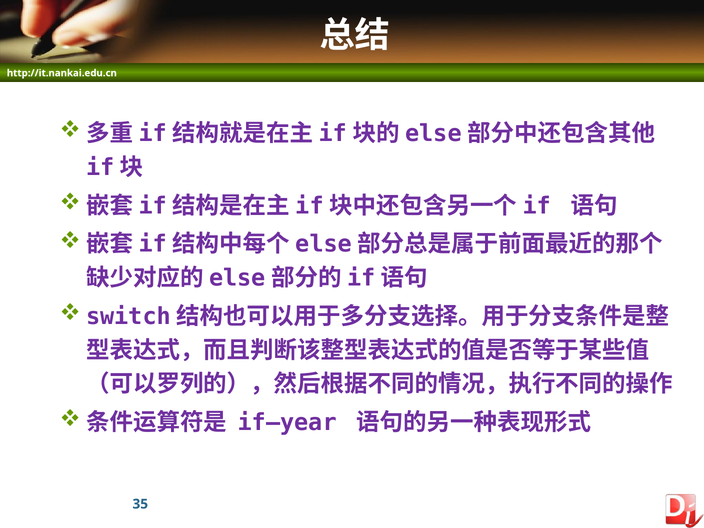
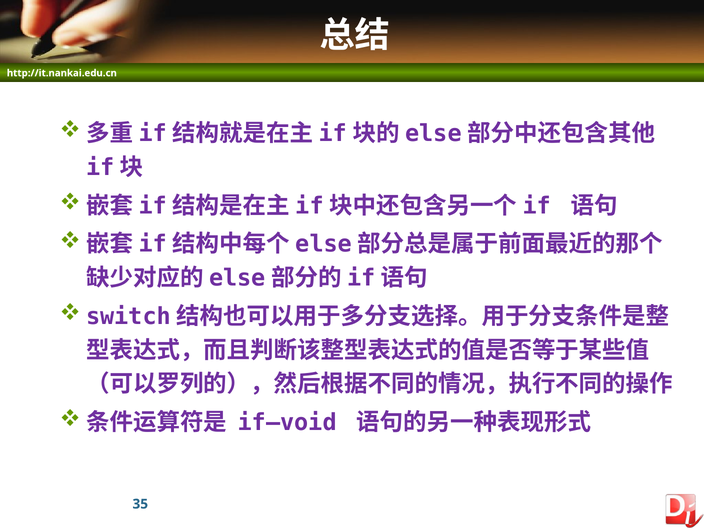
if–year: if–year -> if–void
